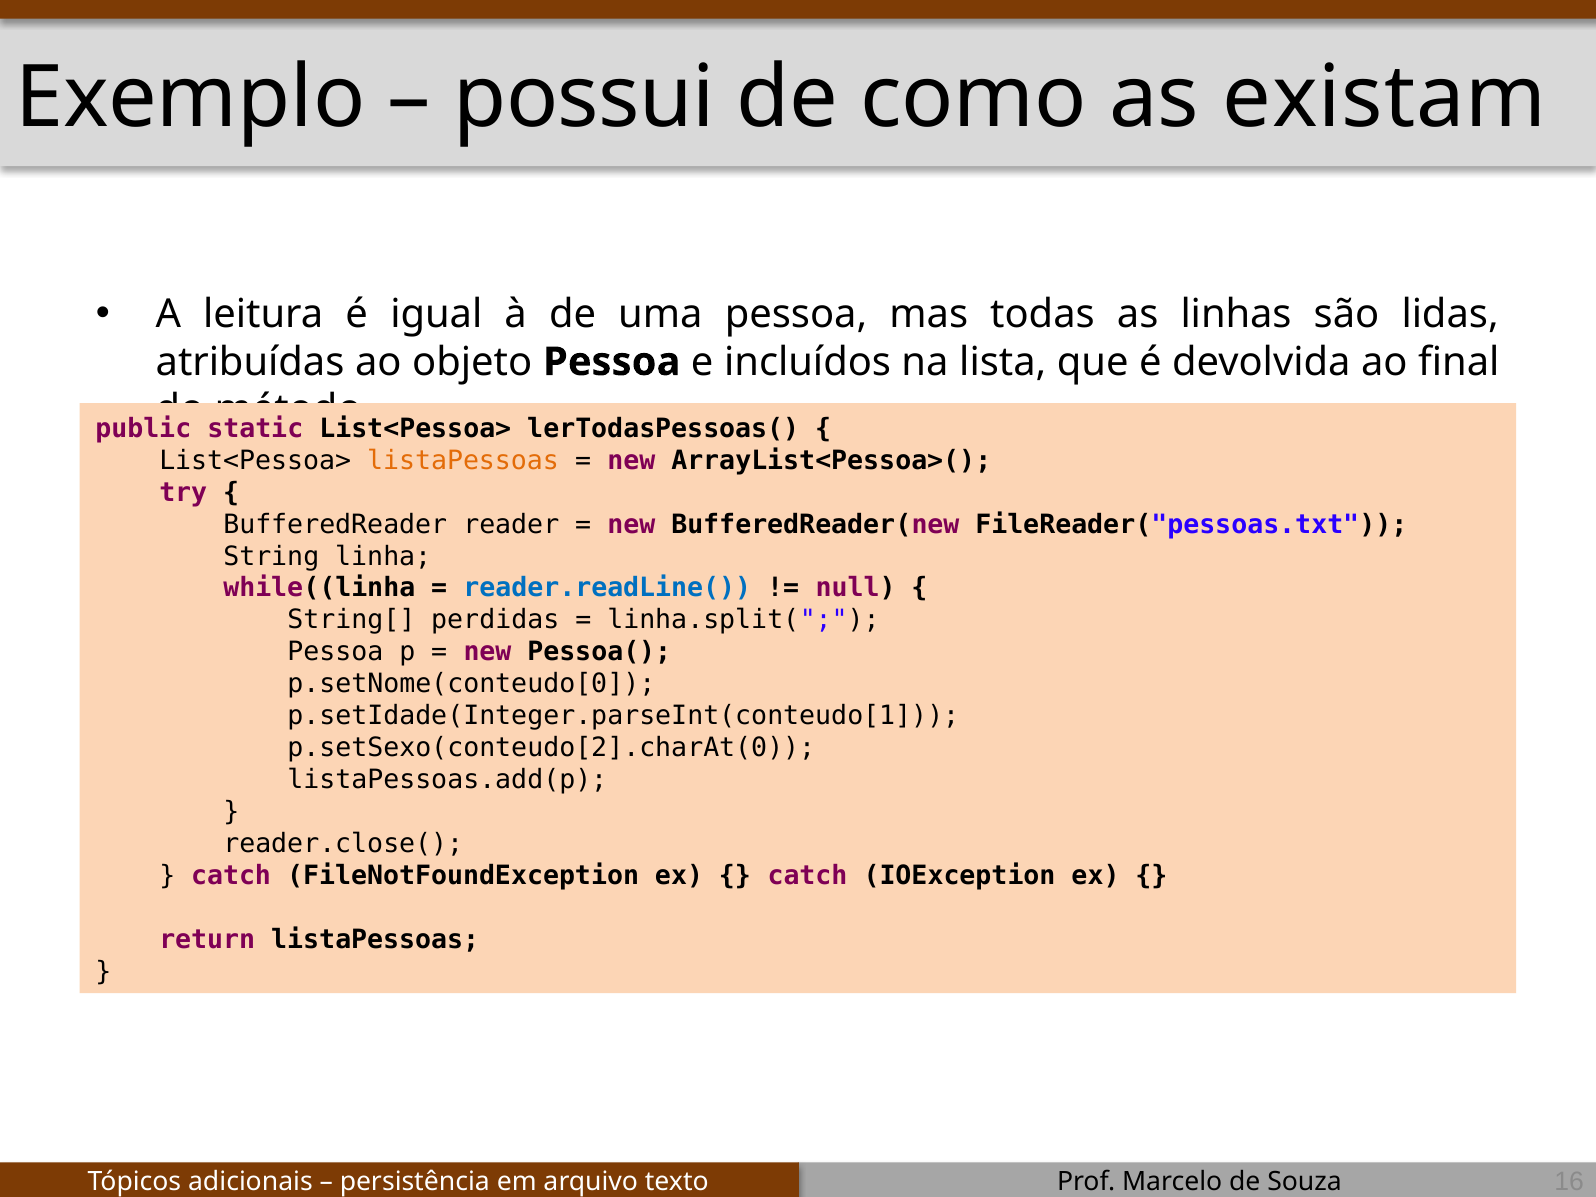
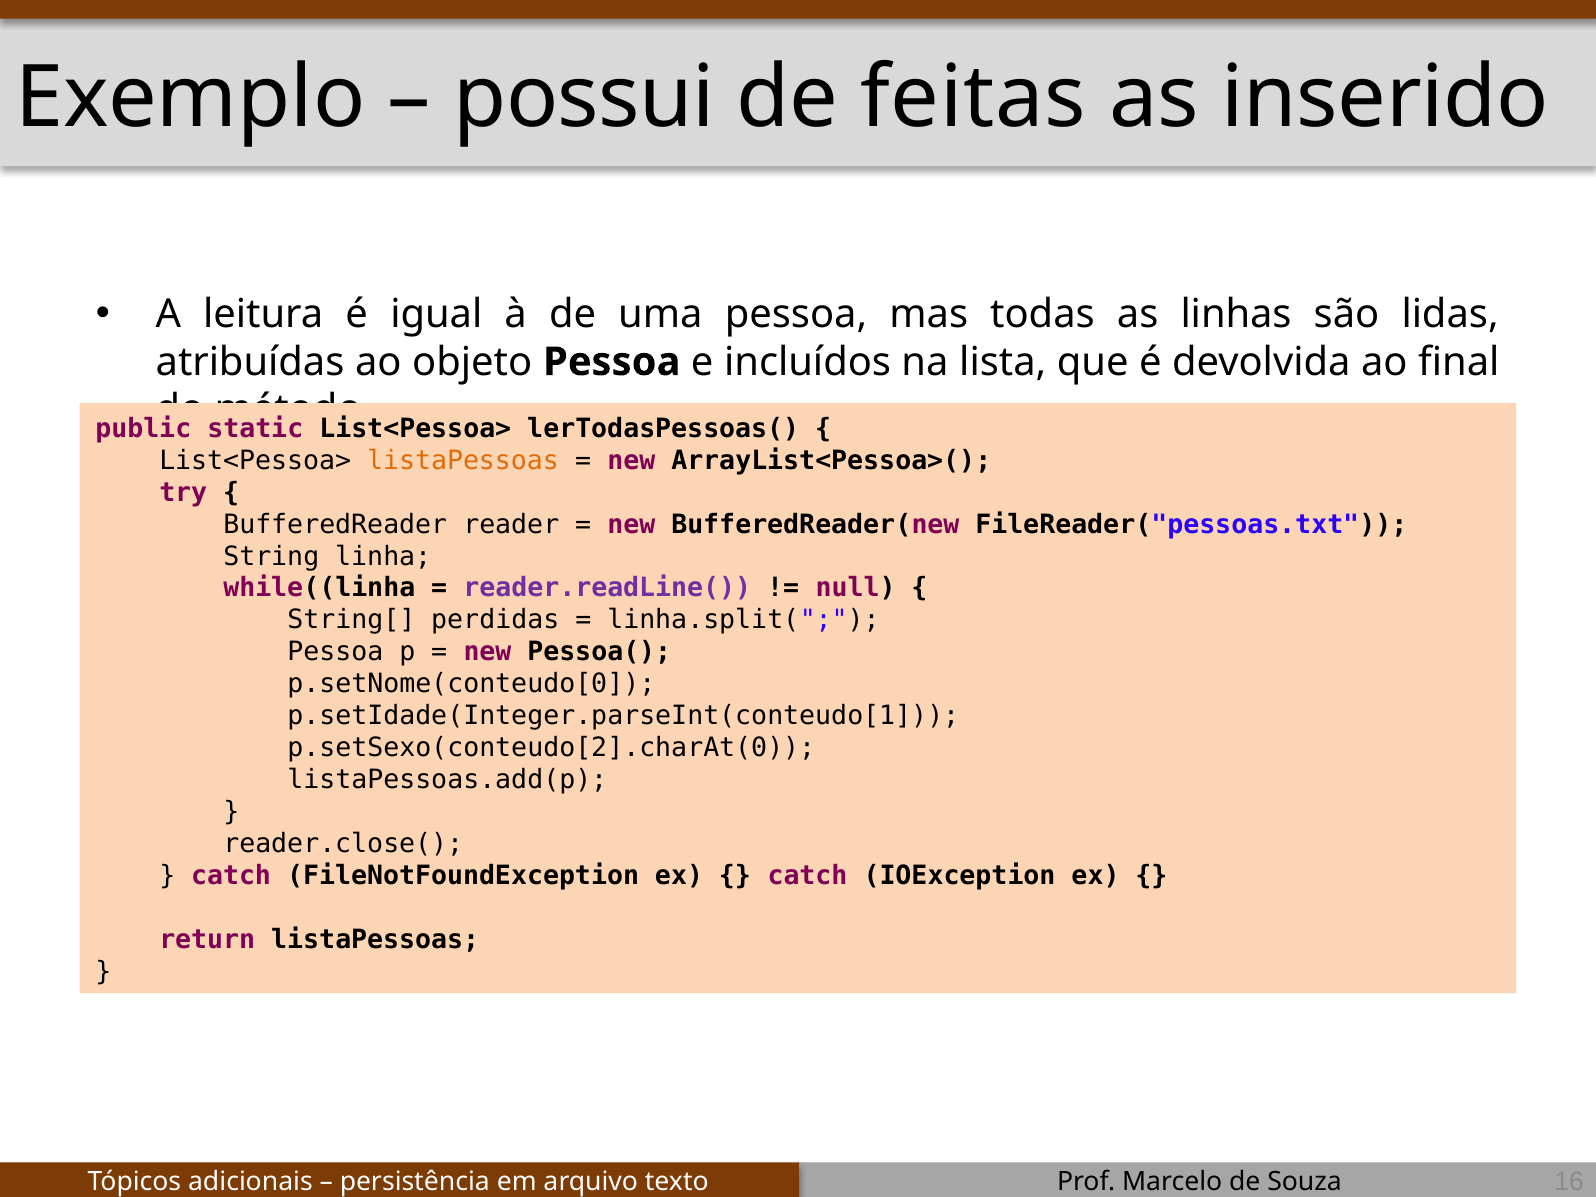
como: como -> feitas
existam: existam -> inserido
reader.readLine( colour: blue -> purple
